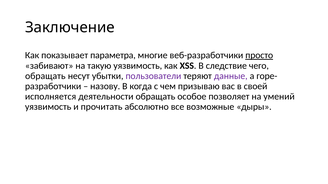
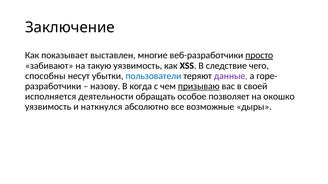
параметра: параметра -> выставлен
обращать at (45, 76): обращать -> способны
пользователи colour: purple -> blue
призываю underline: none -> present
умений: умений -> окошко
прочитать: прочитать -> наткнулся
